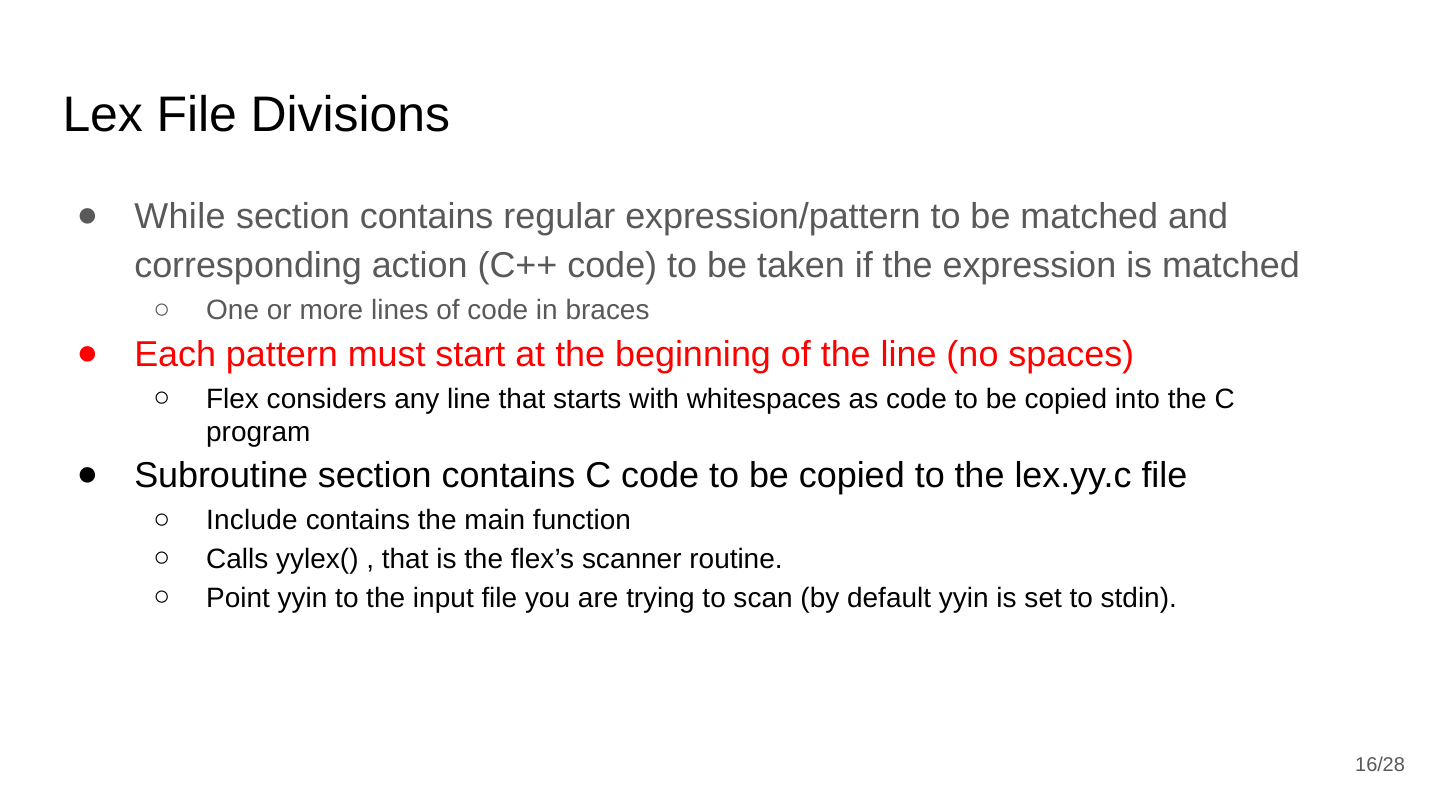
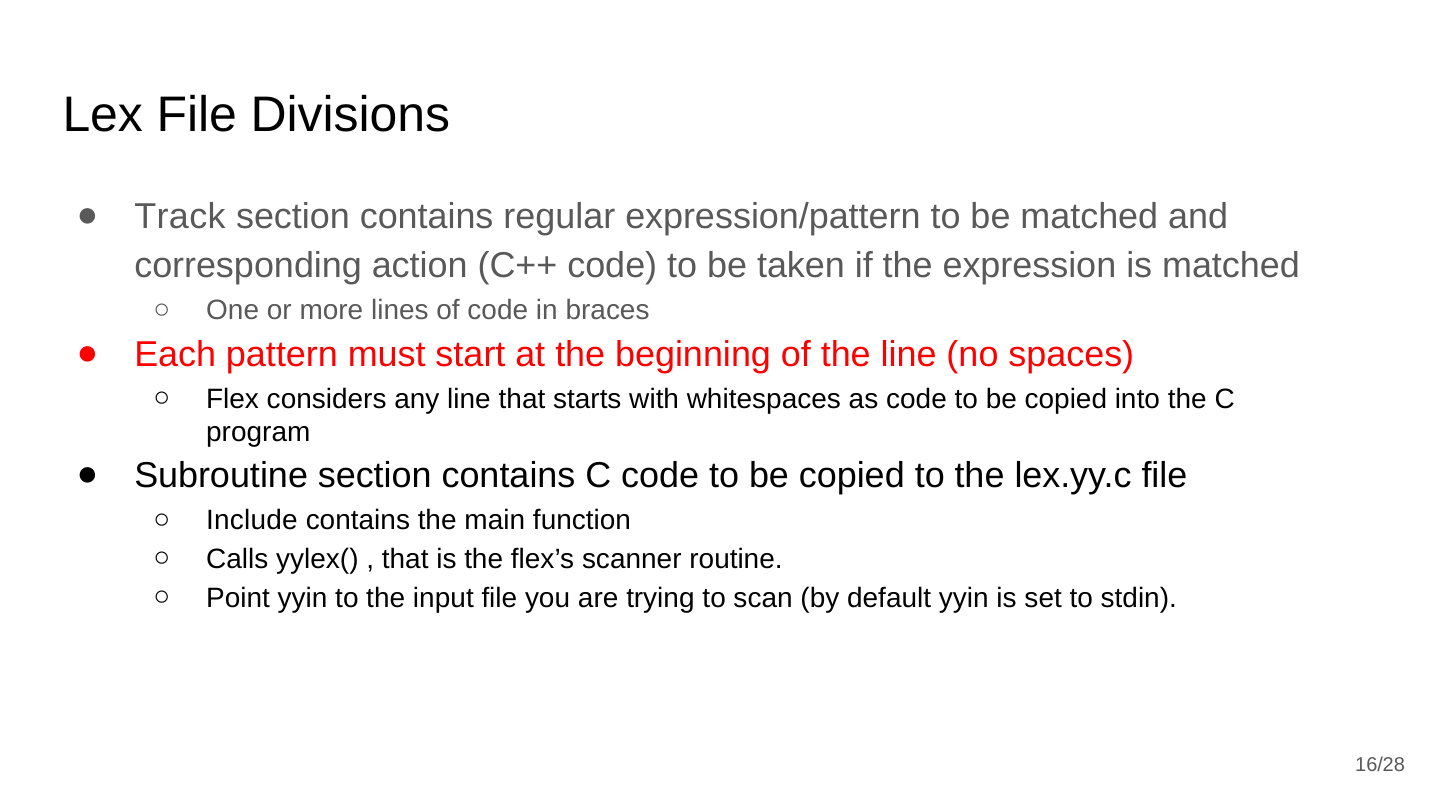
While: While -> Track
